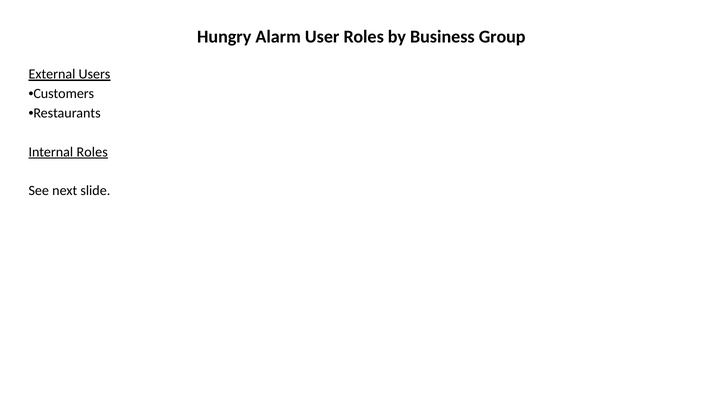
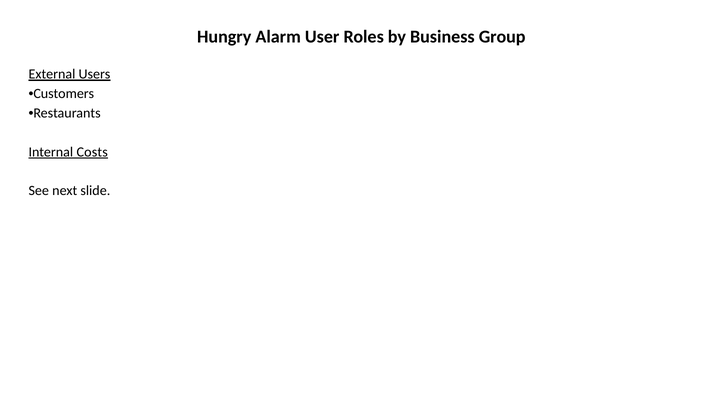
Internal Roles: Roles -> Costs
